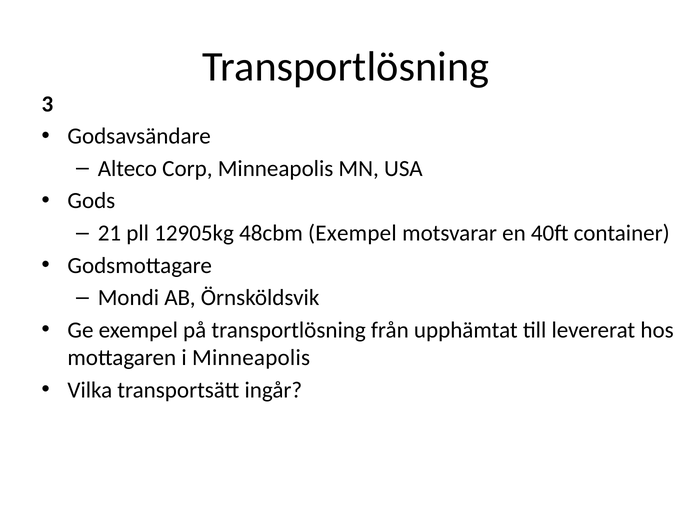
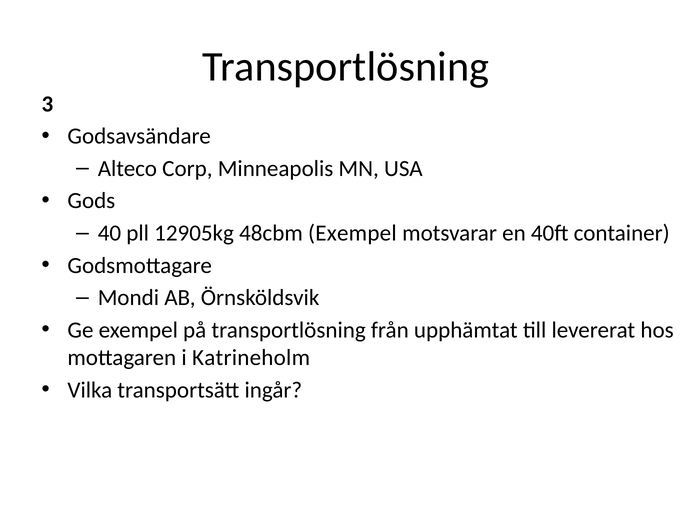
21: 21 -> 40
i Minneapolis: Minneapolis -> Katrineholm
